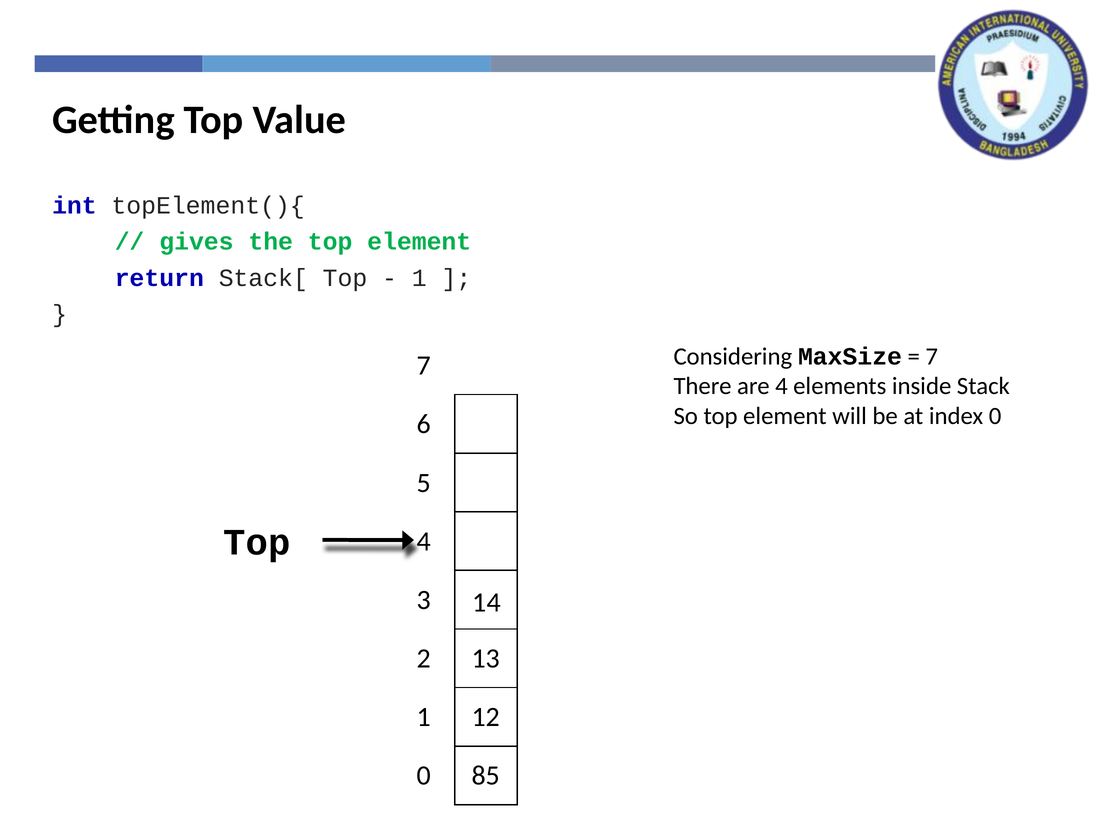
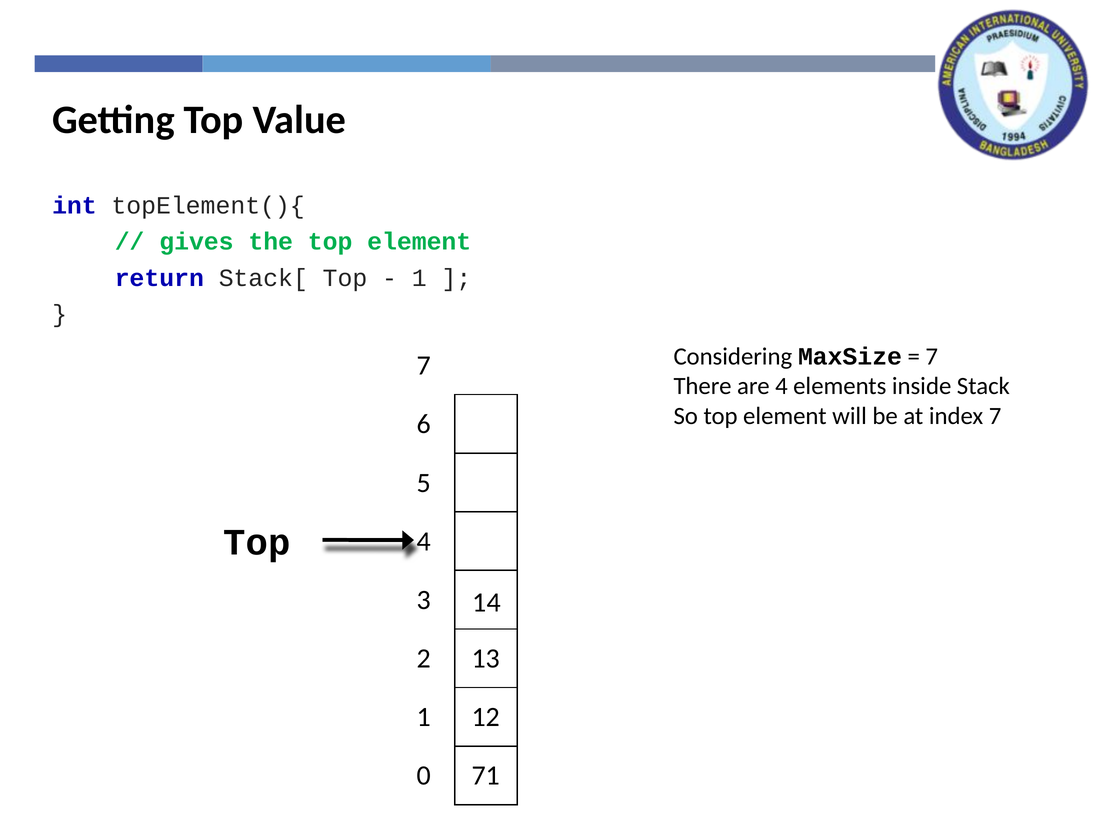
index 0: 0 -> 7
85: 85 -> 71
